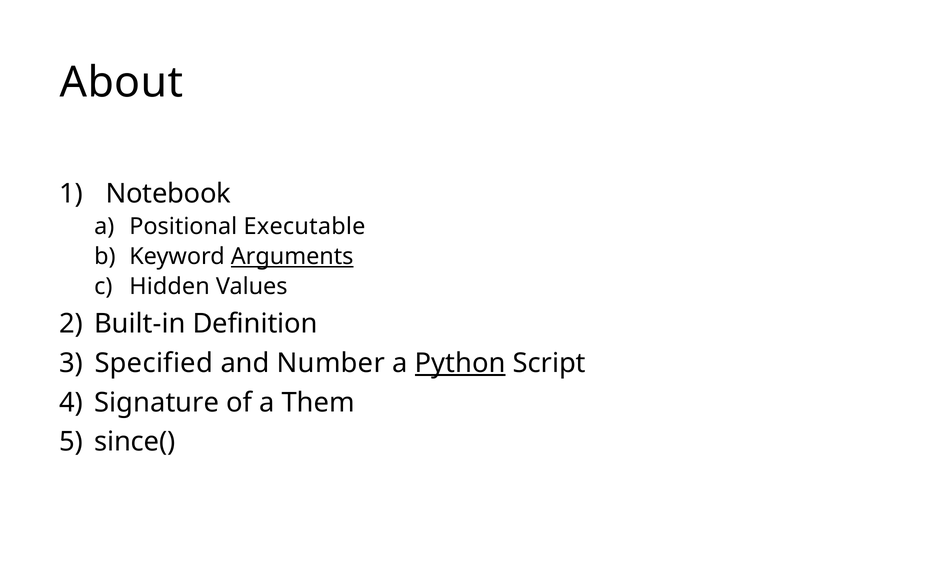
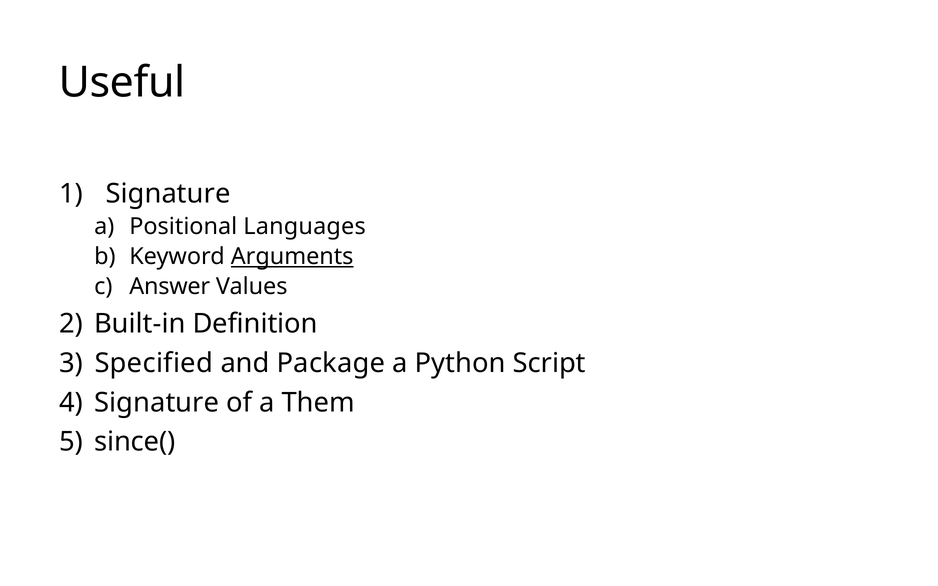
About: About -> Useful
Notebook at (168, 194): Notebook -> Signature
Executable: Executable -> Languages
Hidden: Hidden -> Answer
Number: Number -> Package
Python underline: present -> none
